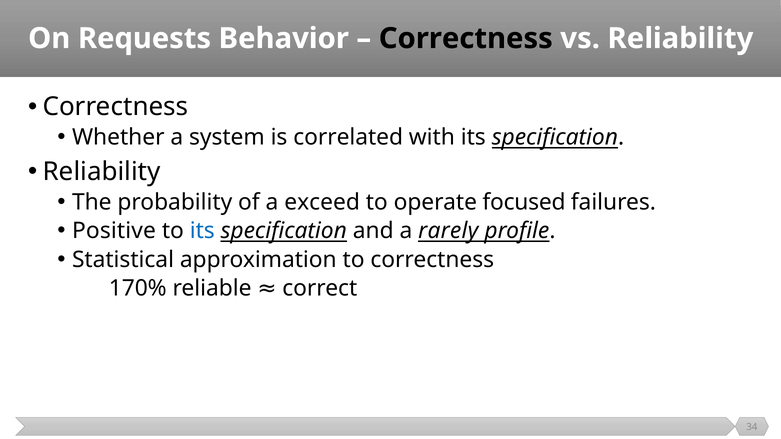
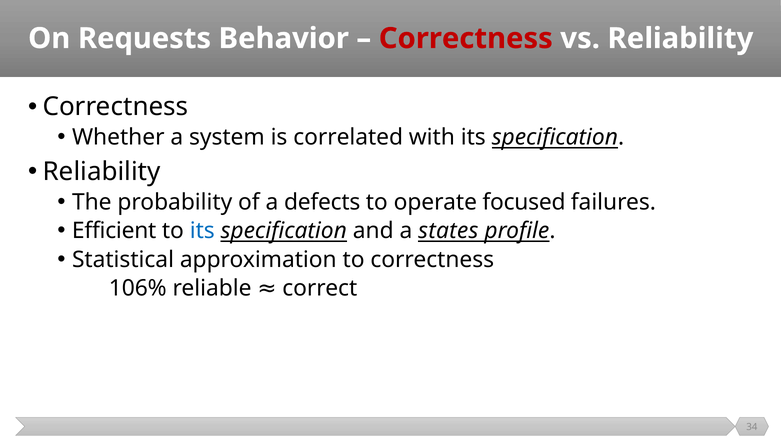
Correctness at (466, 38) colour: black -> red
exceed: exceed -> defects
Positive: Positive -> Efficient
rarely: rarely -> states
170%: 170% -> 106%
